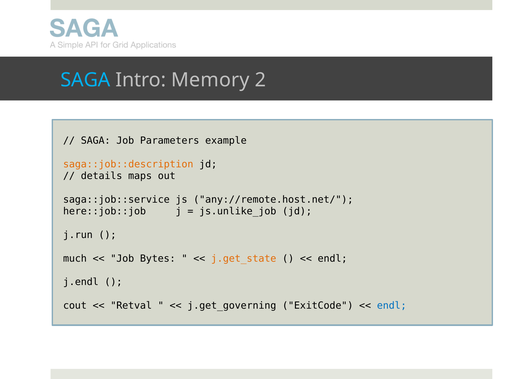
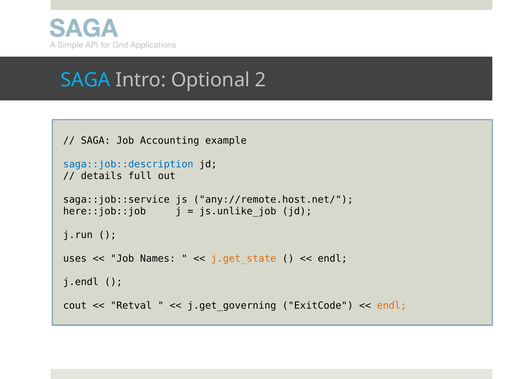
Memory: Memory -> Optional
Parameters: Parameters -> Accounting
saga::job::description colour: orange -> blue
maps: maps -> full
much: much -> uses
Bytes: Bytes -> Names
endl at (392, 305) colour: blue -> orange
